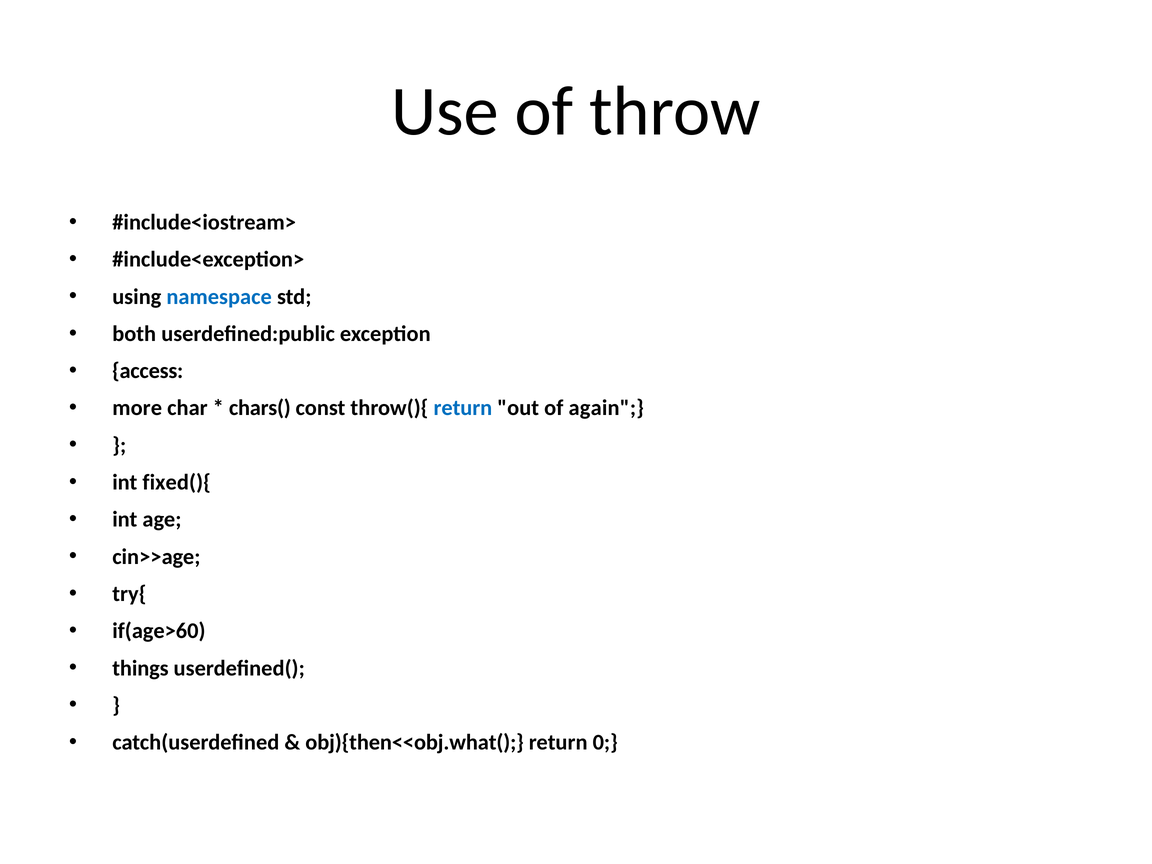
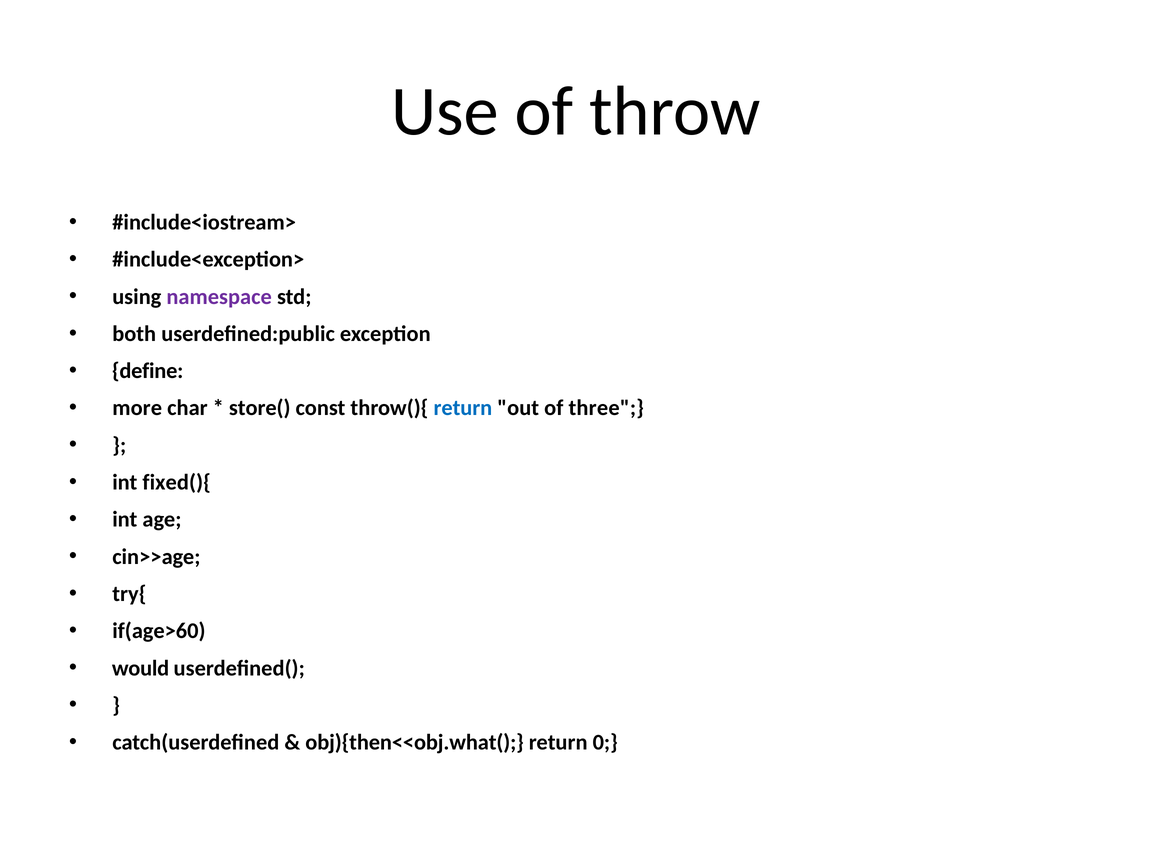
namespace colour: blue -> purple
access: access -> define
chars(: chars( -> store(
again: again -> three
things: things -> would
